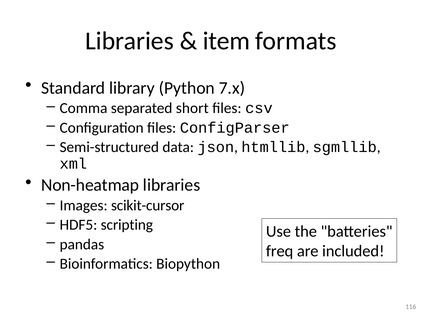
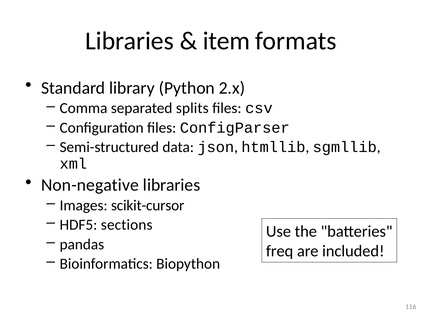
7.x: 7.x -> 2.x
short: short -> splits
Non-heatmap: Non-heatmap -> Non-negative
scripting: scripting -> sections
